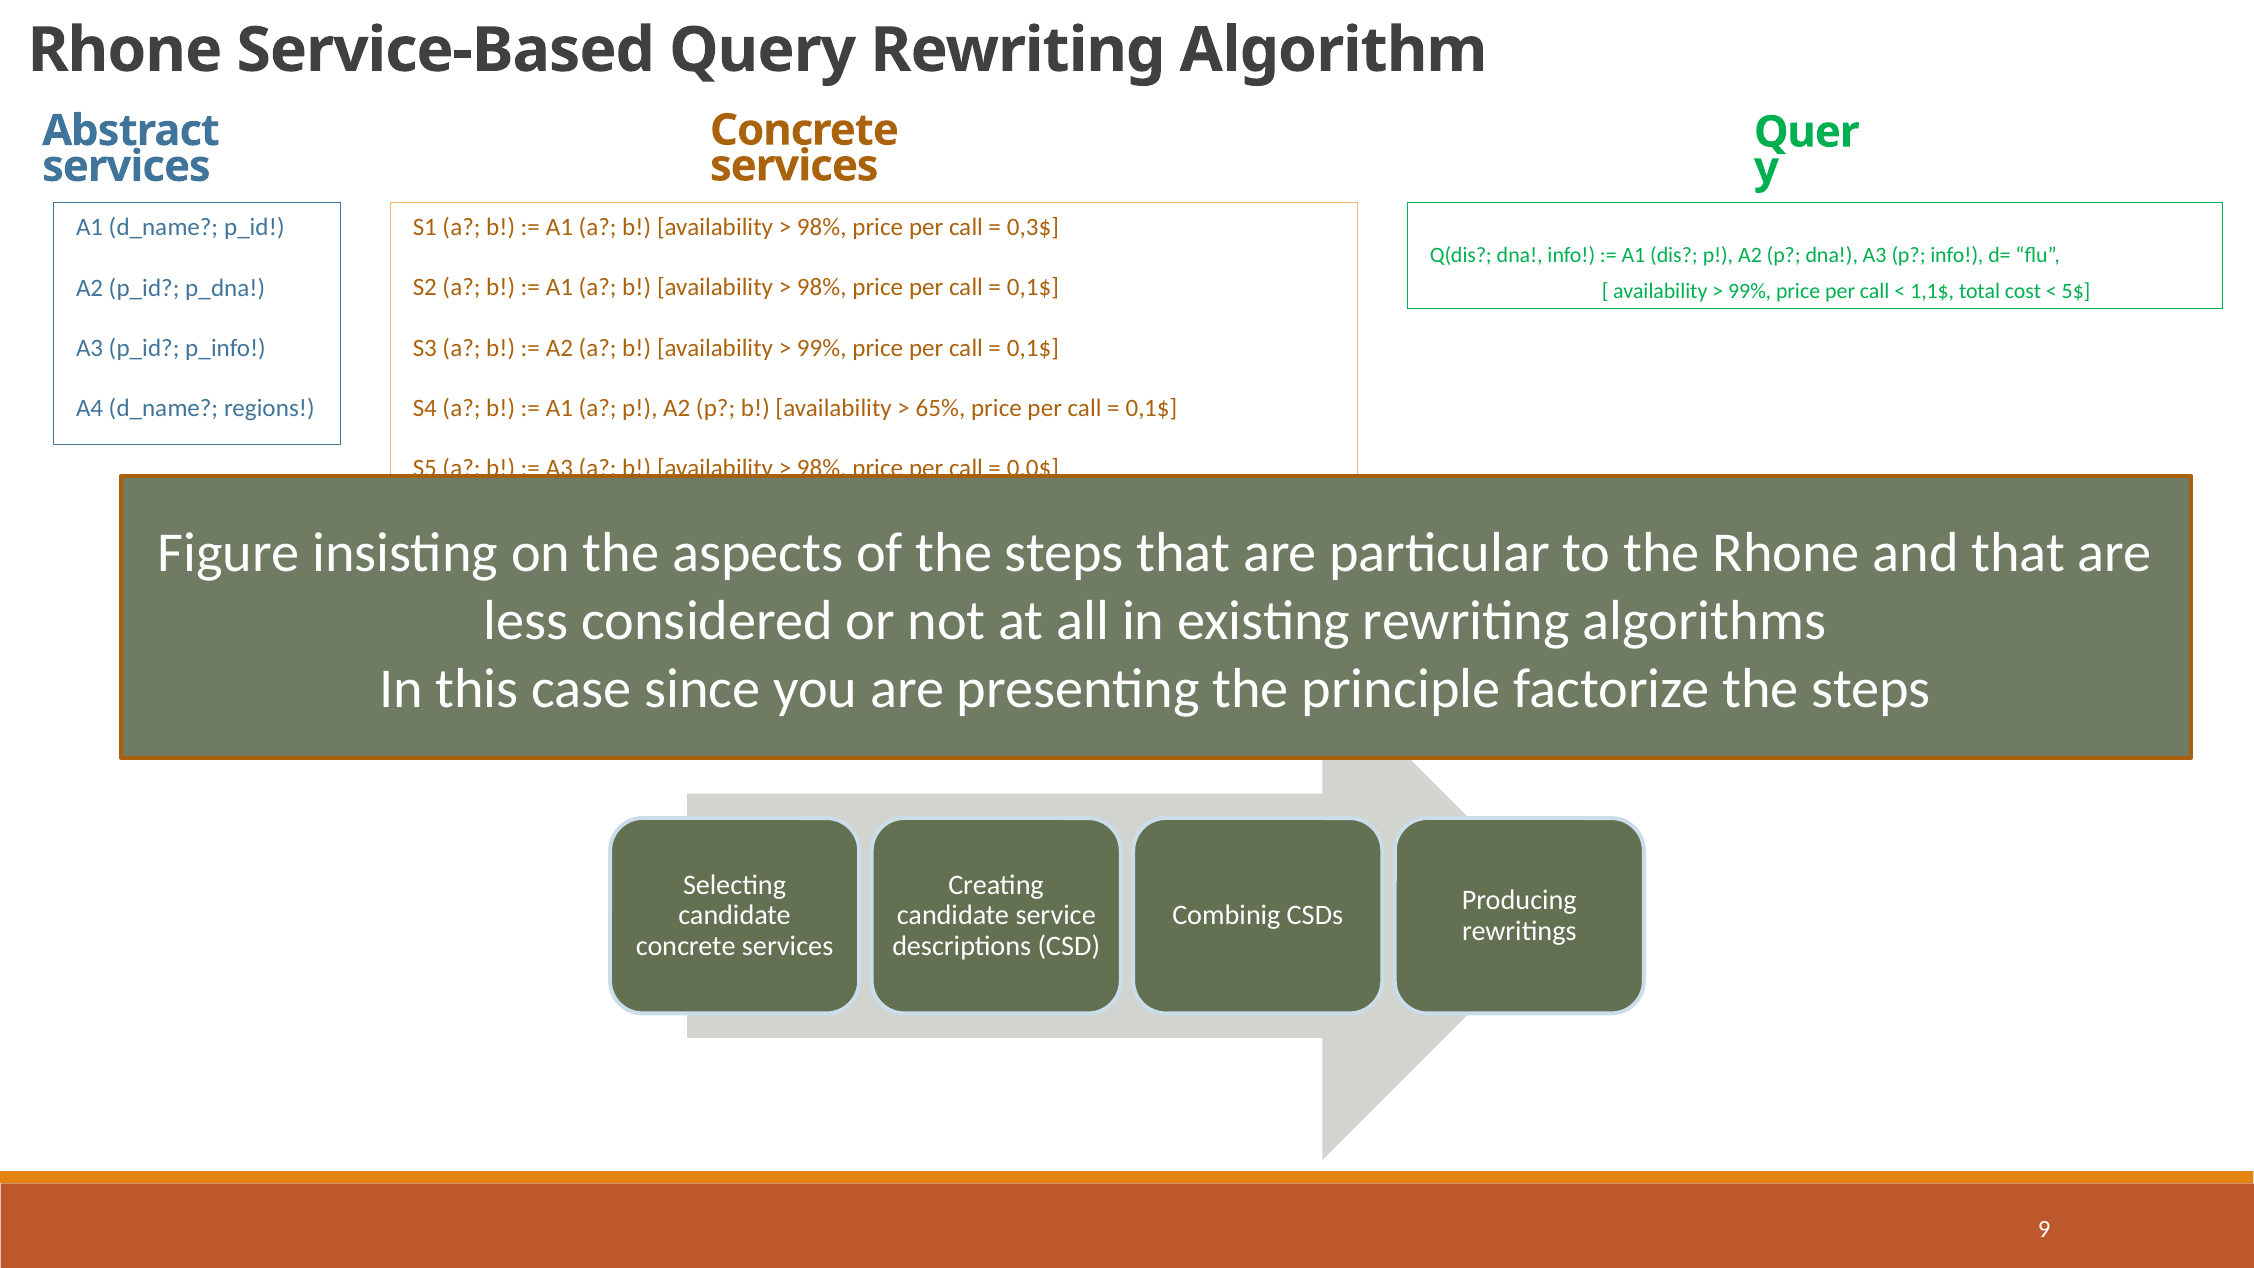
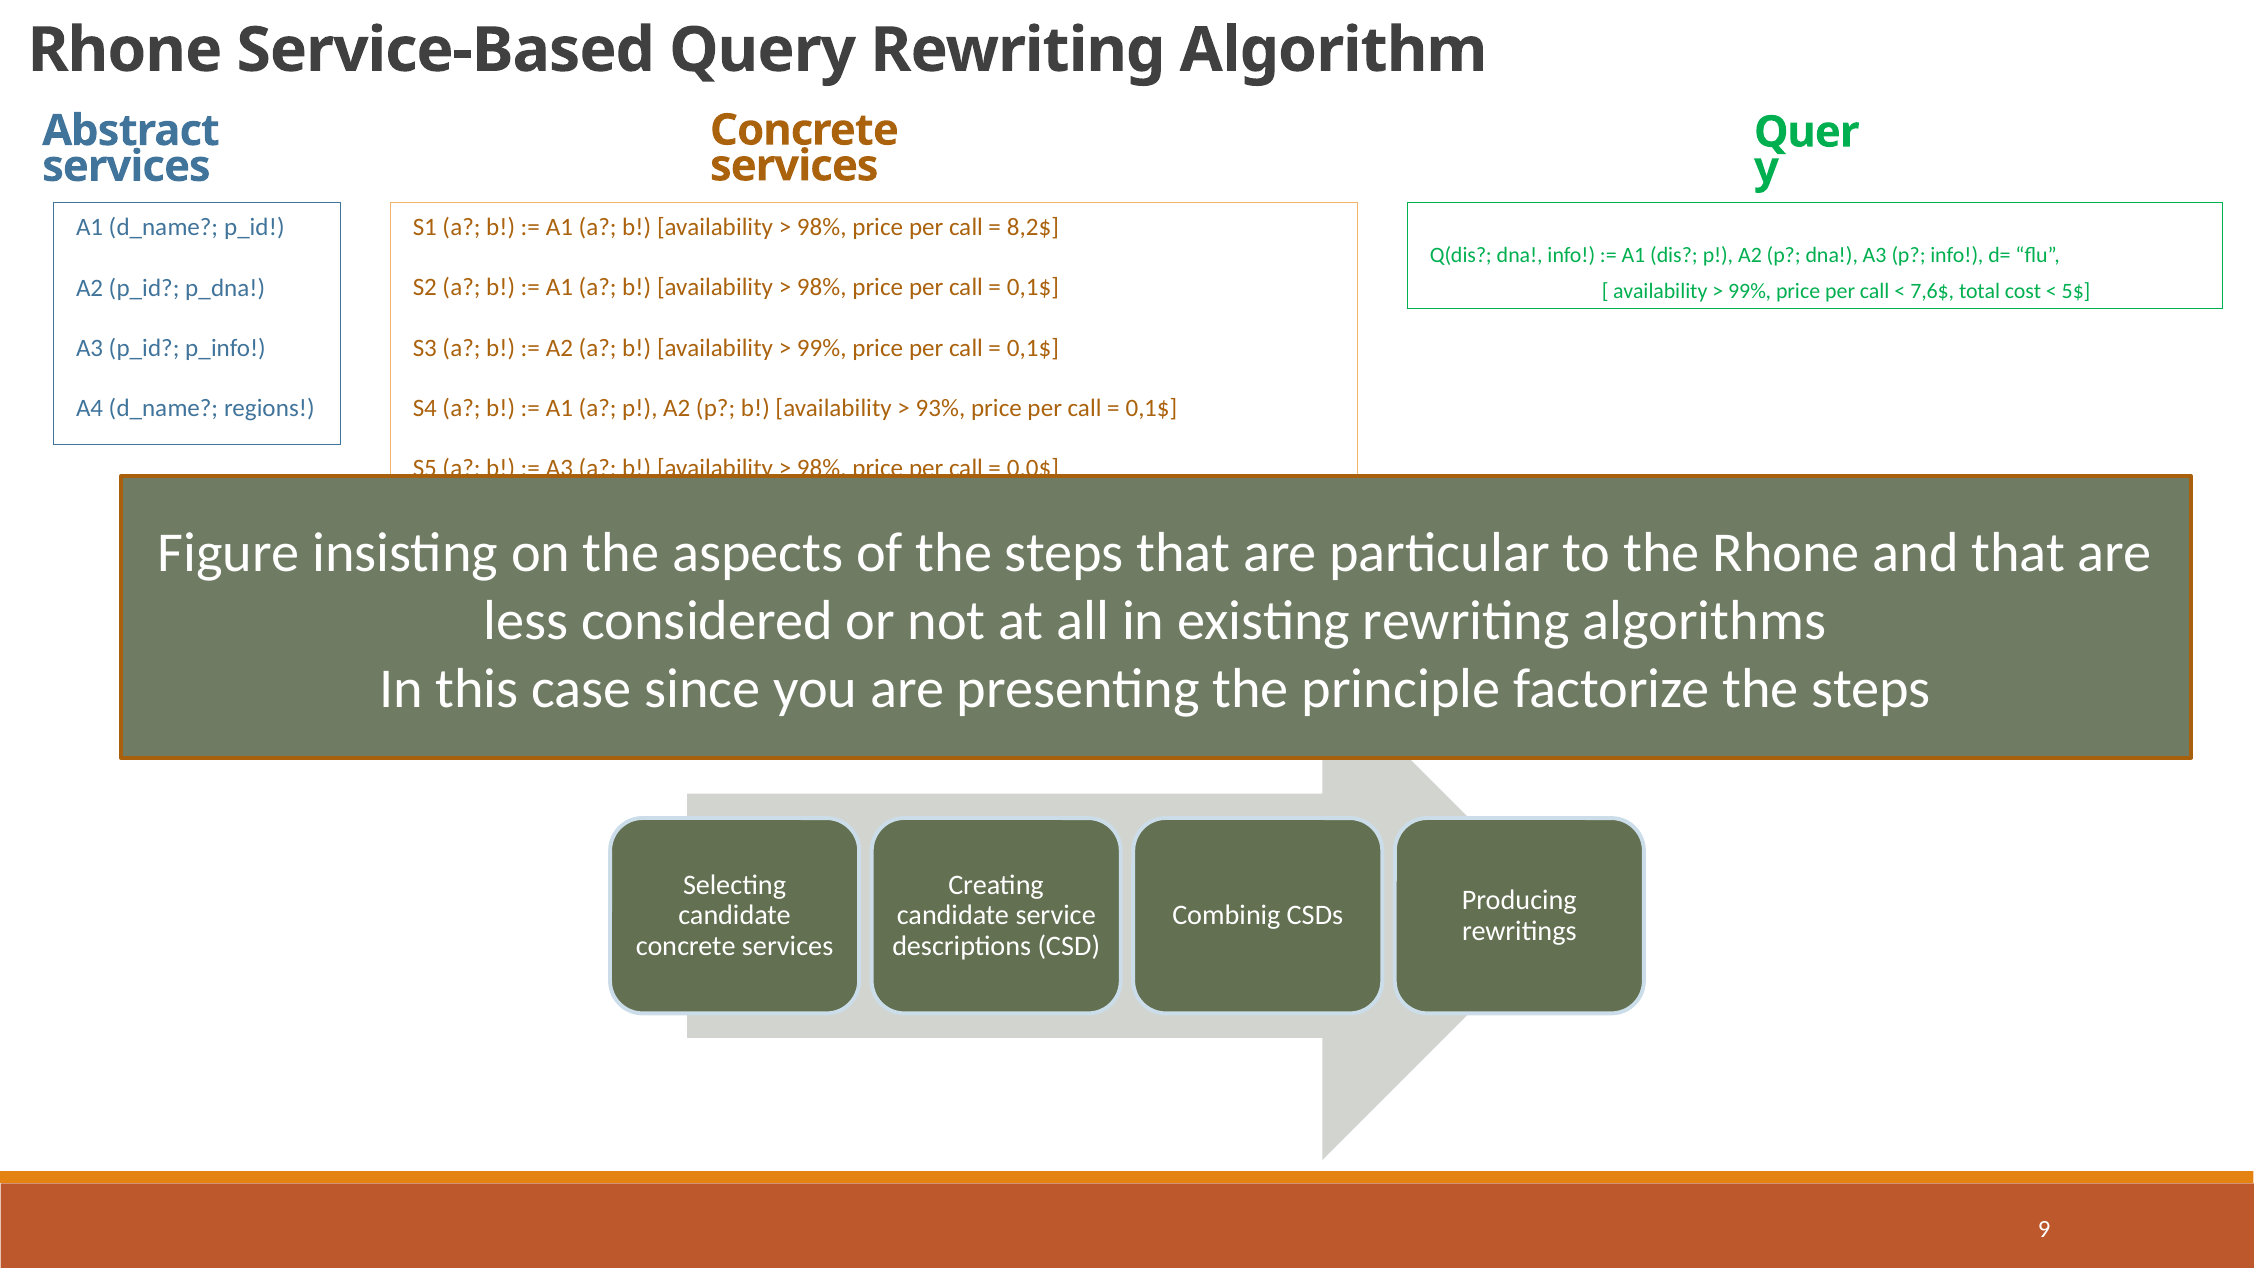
0,3$: 0,3$ -> 8,2$
1,1$: 1,1$ -> 7,6$
65%: 65% -> 93%
